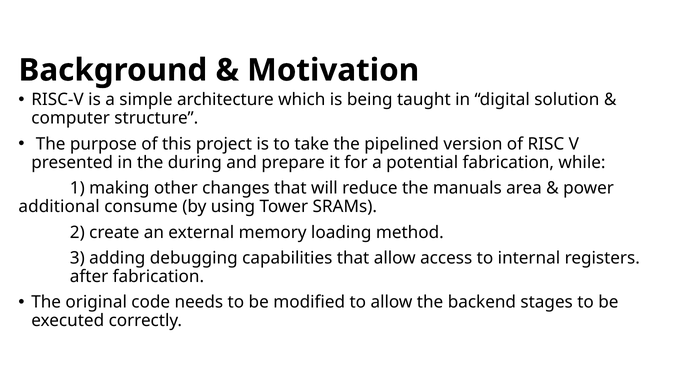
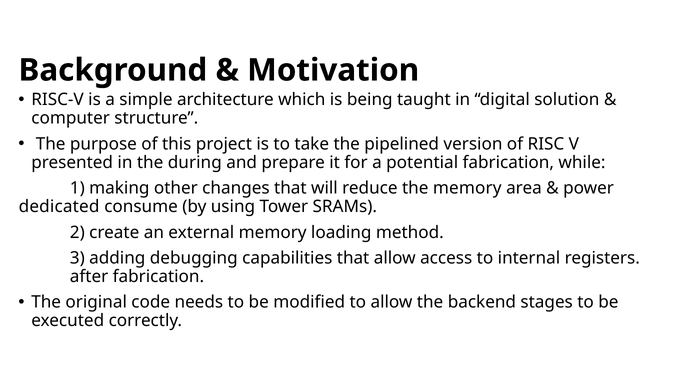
the manuals: manuals -> memory
additional: additional -> dedicated
